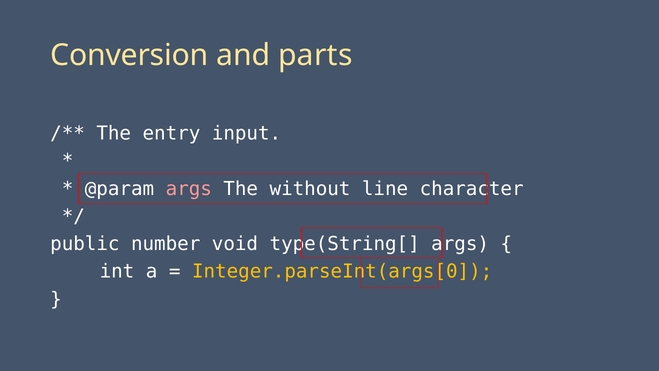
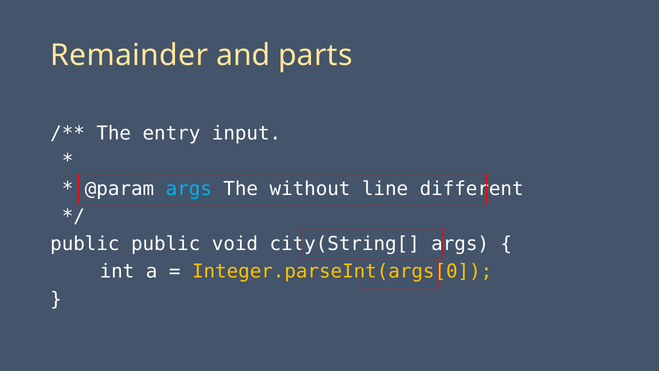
Conversion: Conversion -> Remainder
args at (189, 189) colour: pink -> light blue
character: character -> different
public number: number -> public
type(String[: type(String[ -> city(String[
